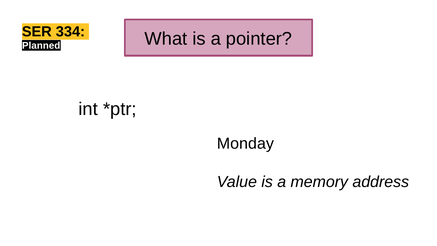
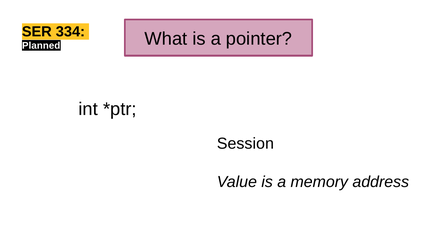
Monday: Monday -> Session
